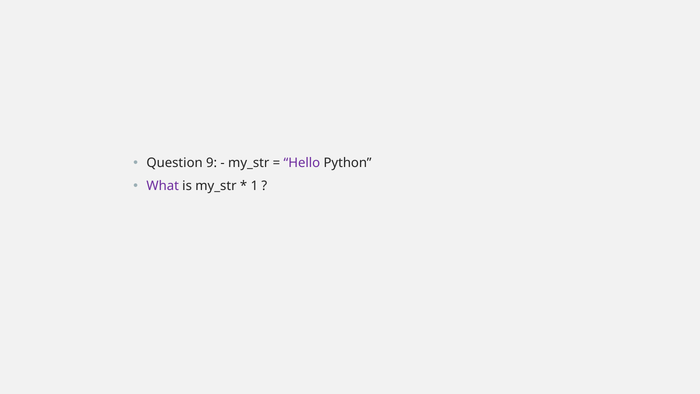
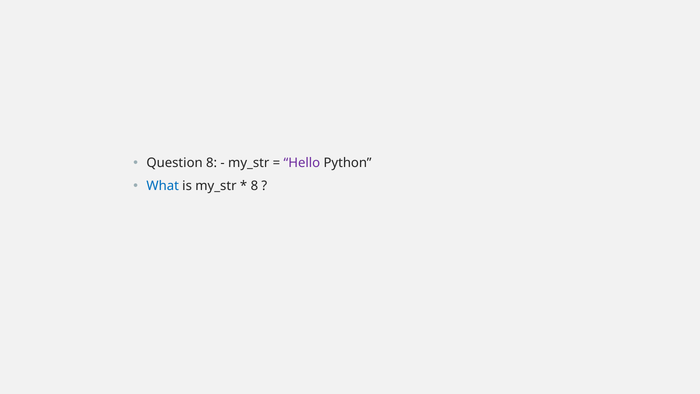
Question 9: 9 -> 8
What colour: purple -> blue
1 at (254, 186): 1 -> 8
